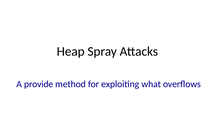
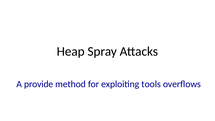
what: what -> tools
